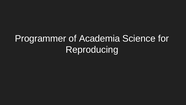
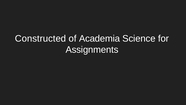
Programmer: Programmer -> Constructed
Reproducing: Reproducing -> Assignments
